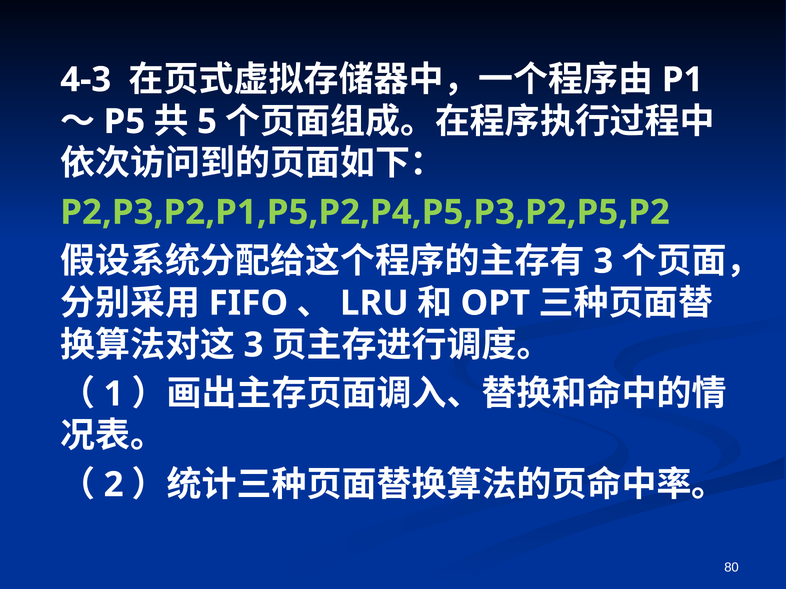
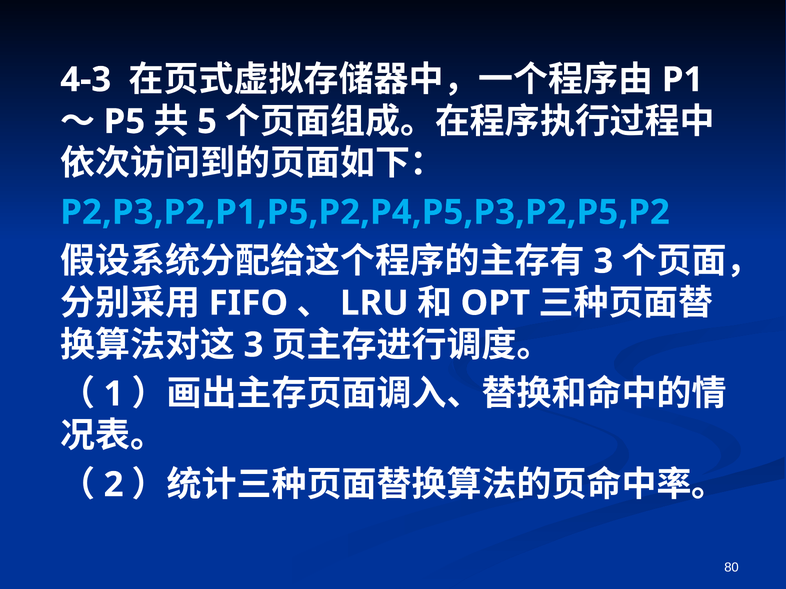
P2,P3,P2,P1,P5,P2,P4,P5,P3,P2,P5,P2 colour: light green -> light blue
